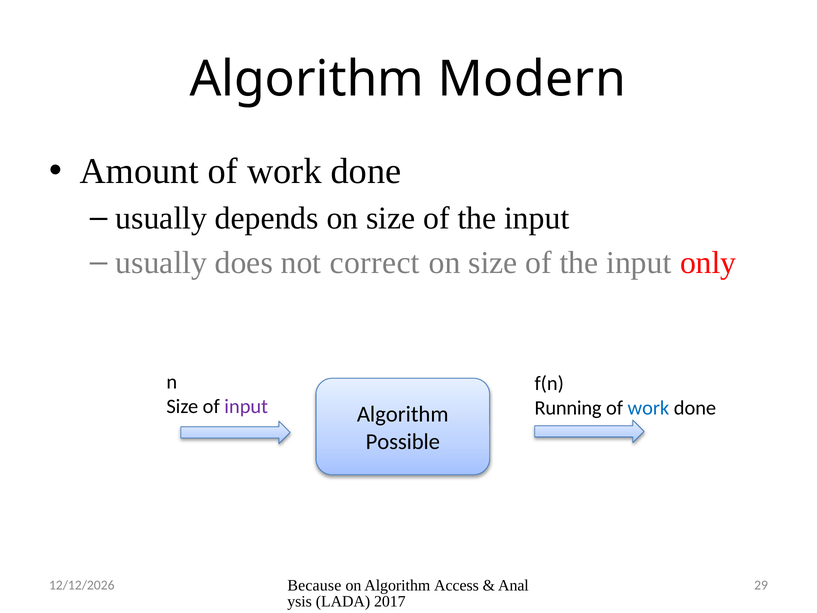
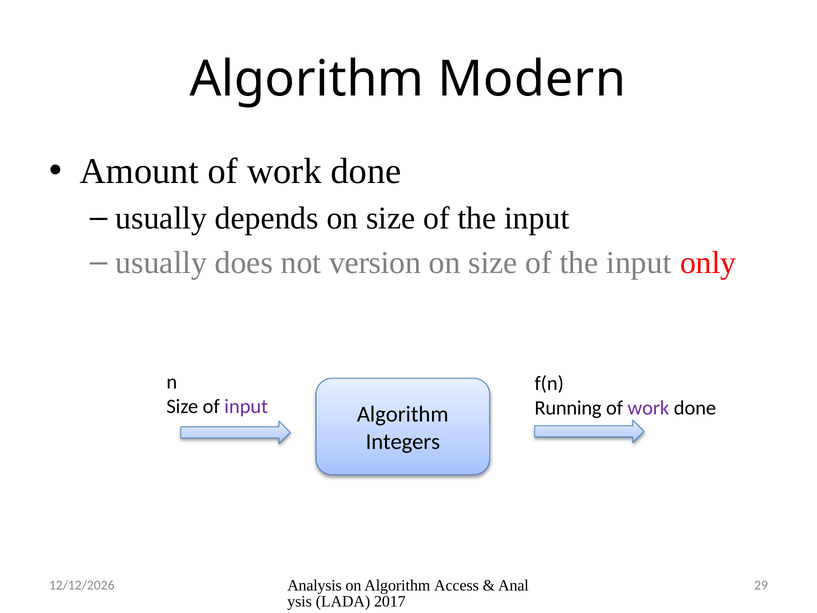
correct: correct -> version
work at (648, 408) colour: blue -> purple
Possible: Possible -> Integers
Because: Because -> Analysis
